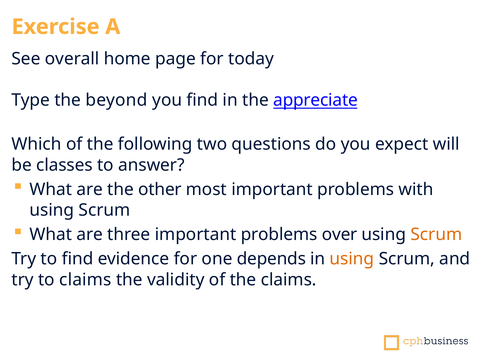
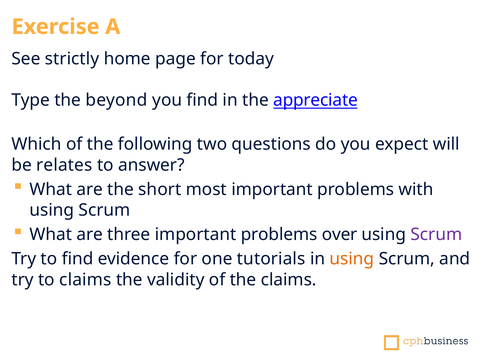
overall: overall -> strictly
classes: classes -> relates
other: other -> short
Scrum at (436, 235) colour: orange -> purple
depends: depends -> tutorials
